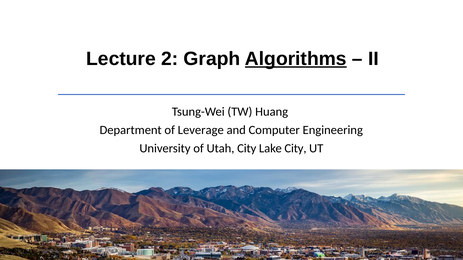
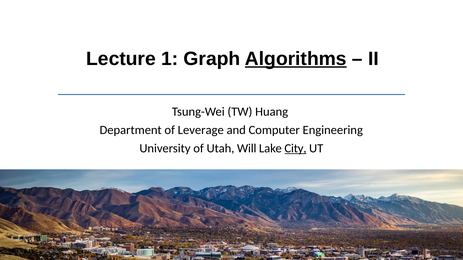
2: 2 -> 1
Utah City: City -> Will
City at (295, 149) underline: none -> present
